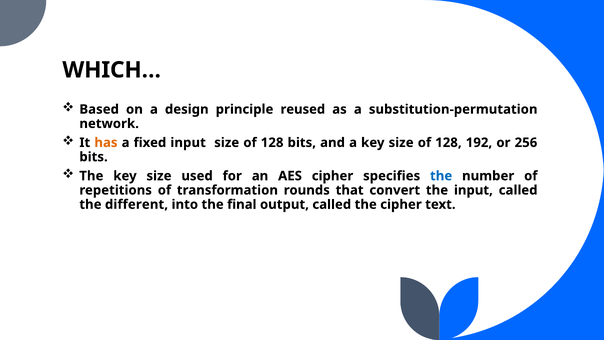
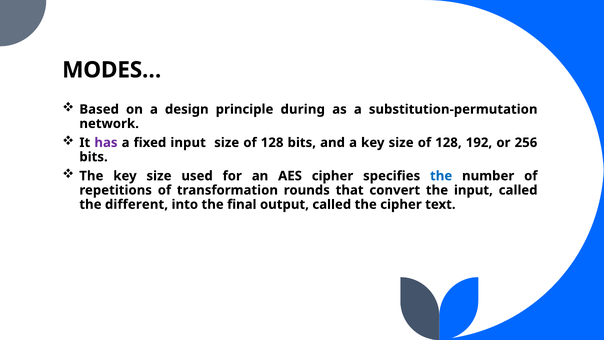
WHICH…: WHICH… -> MODES…
reused: reused -> during
has colour: orange -> purple
